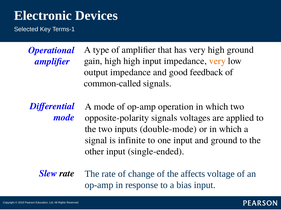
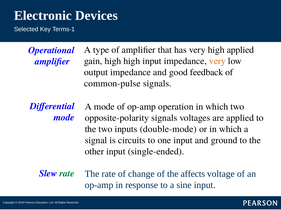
high ground: ground -> applied
common-called: common-called -> common-pulse
infinite: infinite -> circuits
rate at (67, 174) colour: black -> green
bias: bias -> sine
